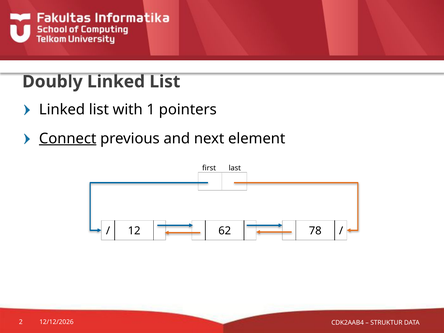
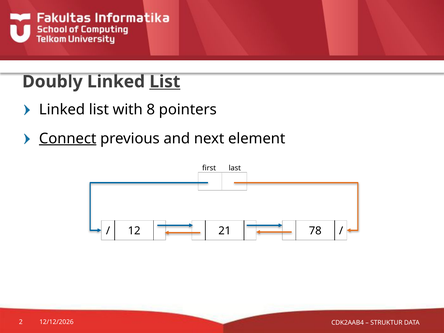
List at (165, 82) underline: none -> present
1: 1 -> 8
62: 62 -> 21
